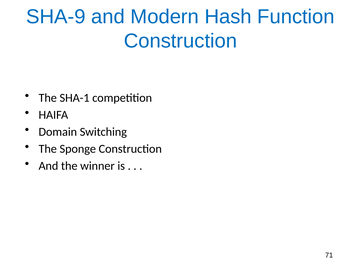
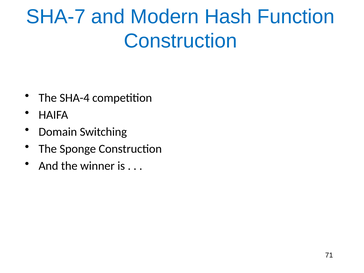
SHA-9: SHA-9 -> SHA-7
SHA-1: SHA-1 -> SHA-4
